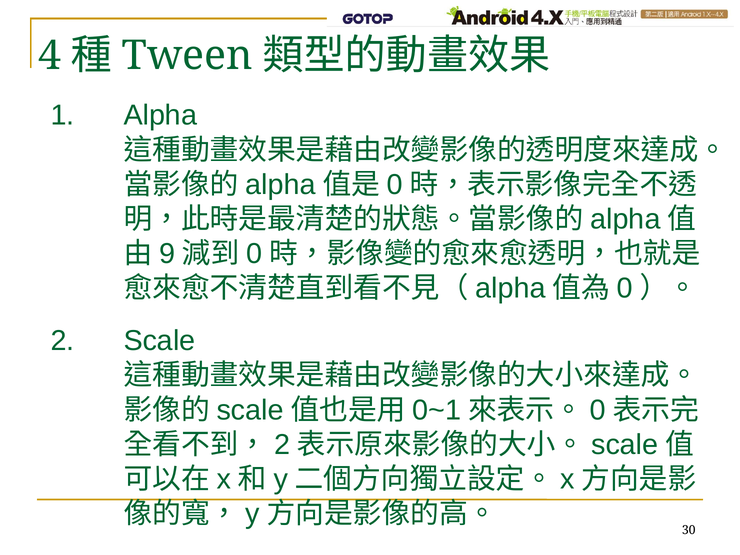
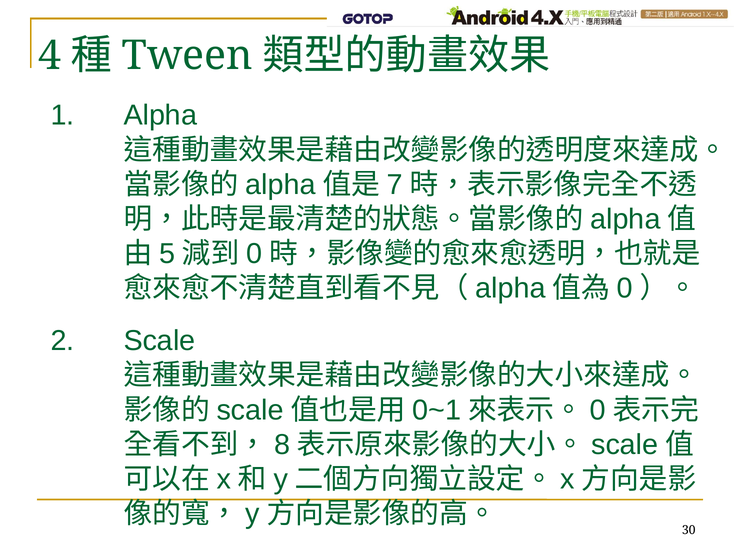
0 at (395, 185): 0 -> 7
9: 9 -> 5
2 at (282, 445): 2 -> 8
